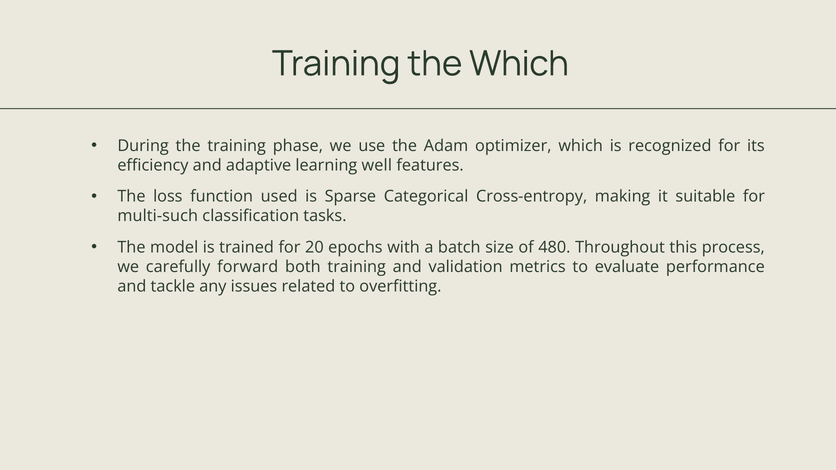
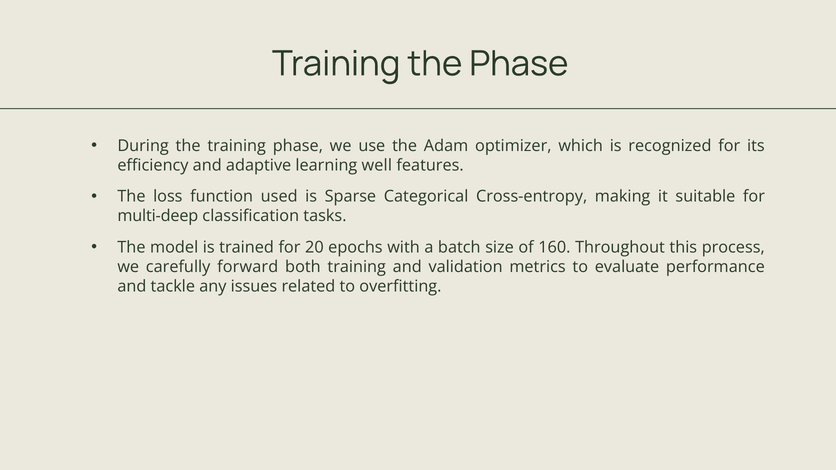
the Which: Which -> Phase
multi-such: multi-such -> multi-deep
480: 480 -> 160
